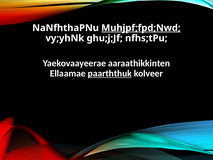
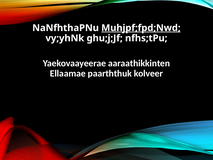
paarththuk underline: present -> none
